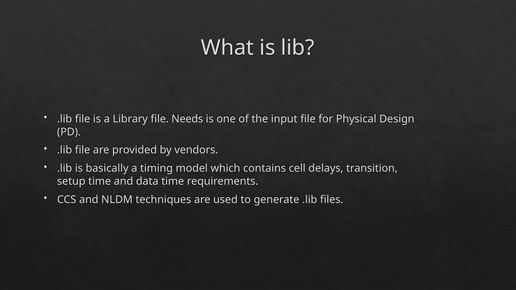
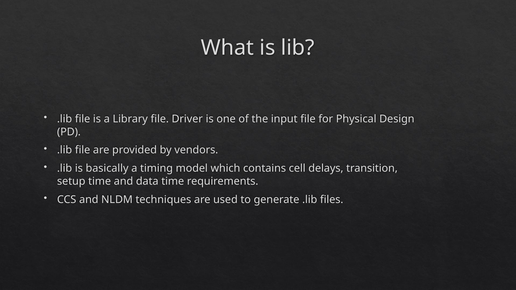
Needs: Needs -> Driver
